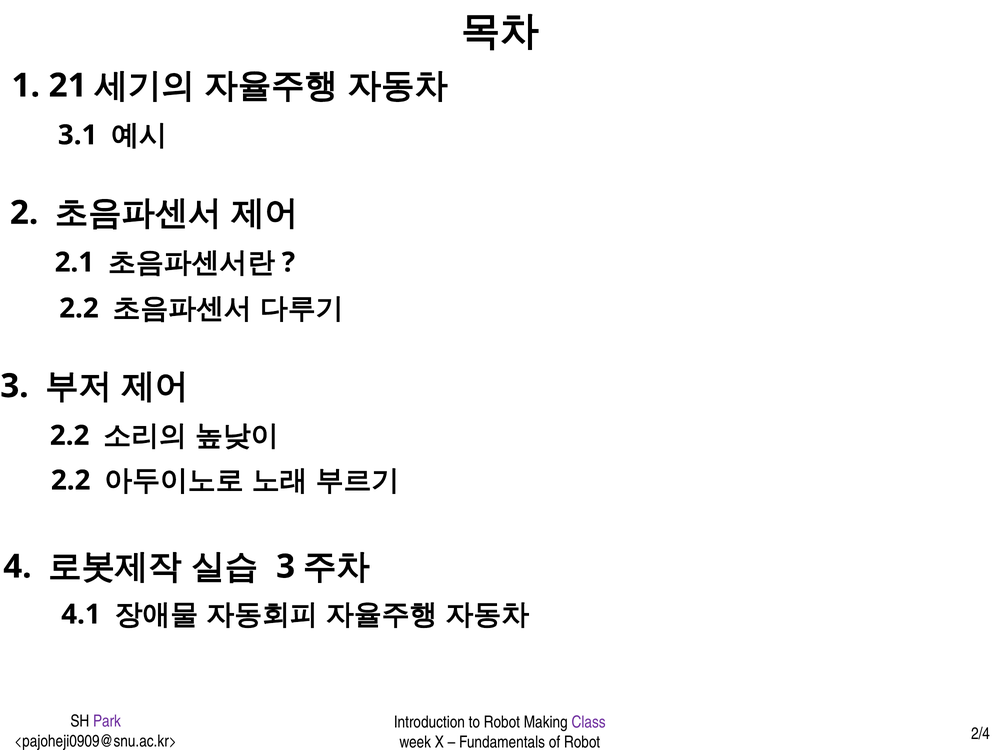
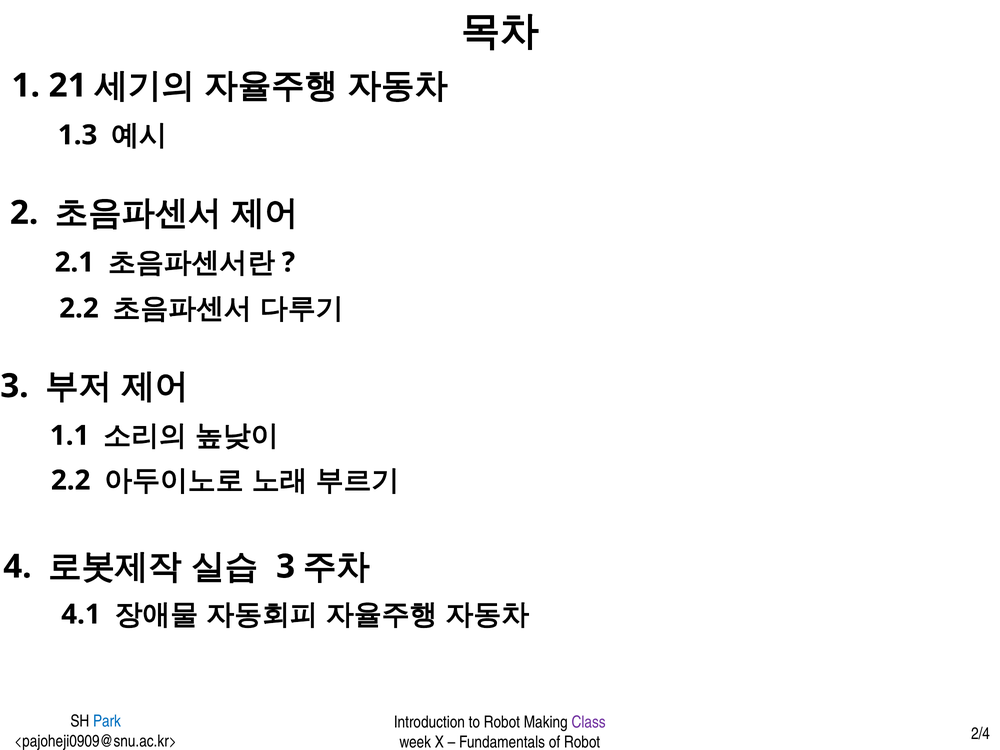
3.1: 3.1 -> 1.3
2.2 at (70, 436): 2.2 -> 1.1
Park colour: purple -> blue
